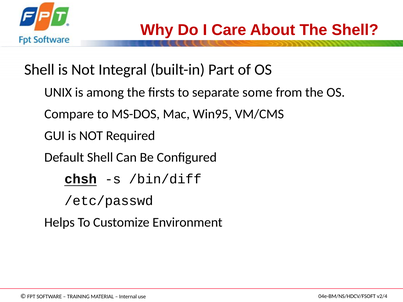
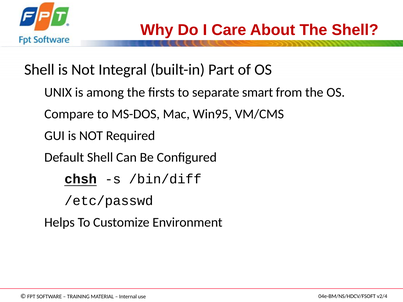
some: some -> smart
